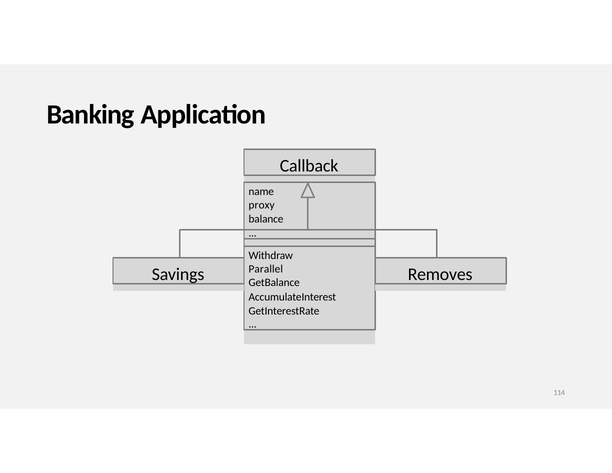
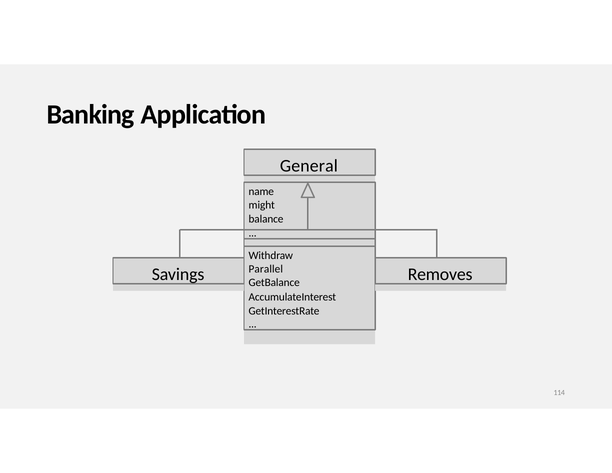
Callback: Callback -> General
proxy: proxy -> might
